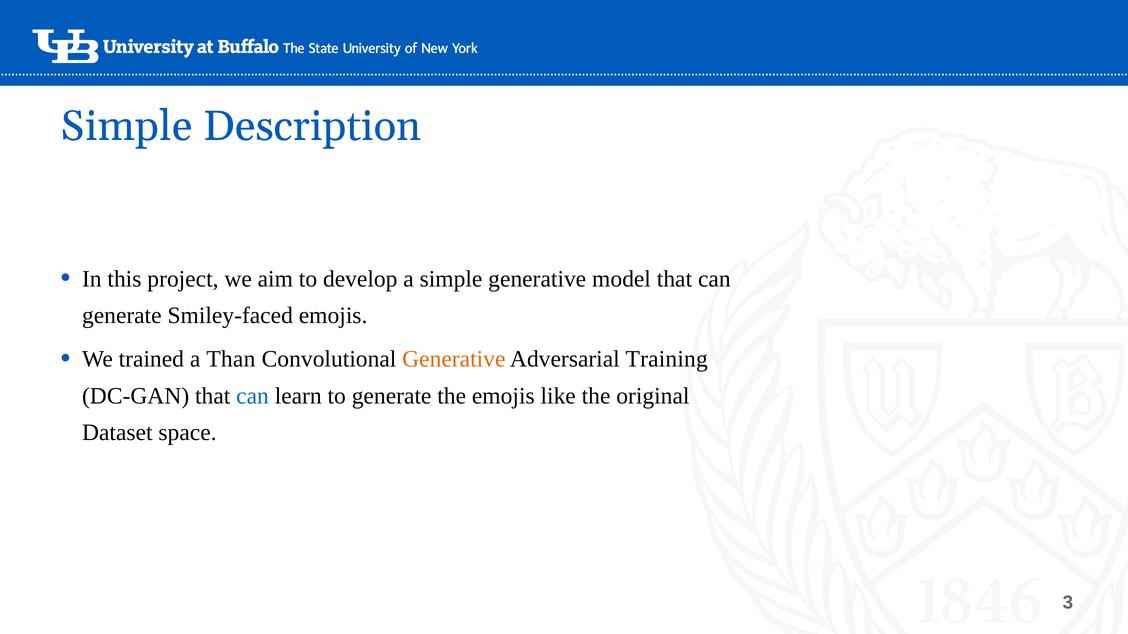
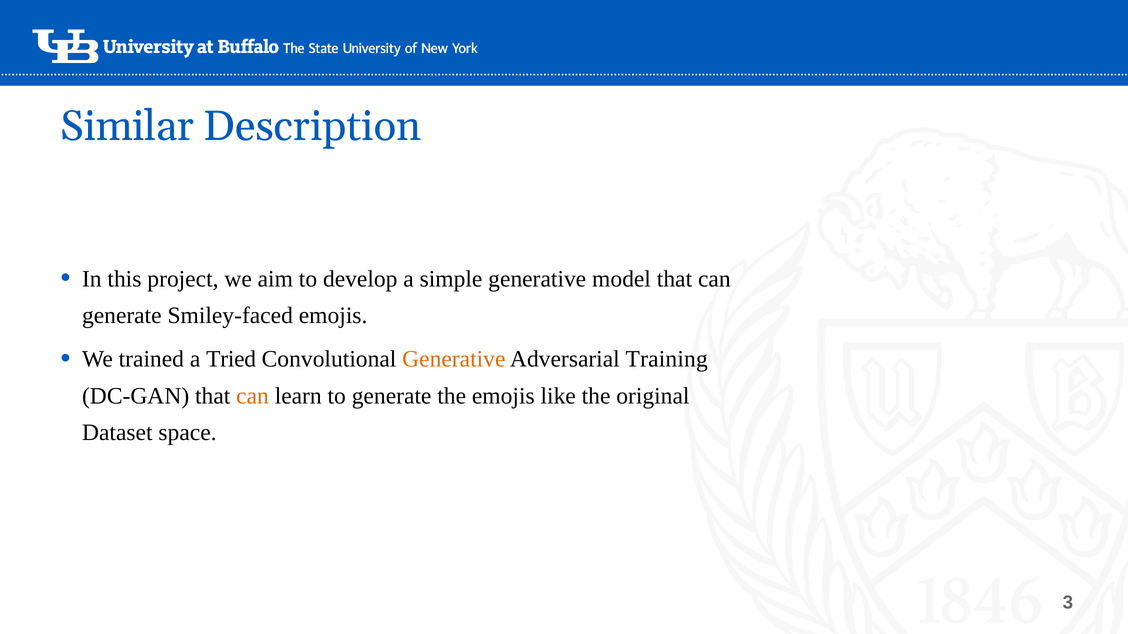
Simple at (127, 127): Simple -> Similar
Than: Than -> Tried
can at (253, 396) colour: blue -> orange
